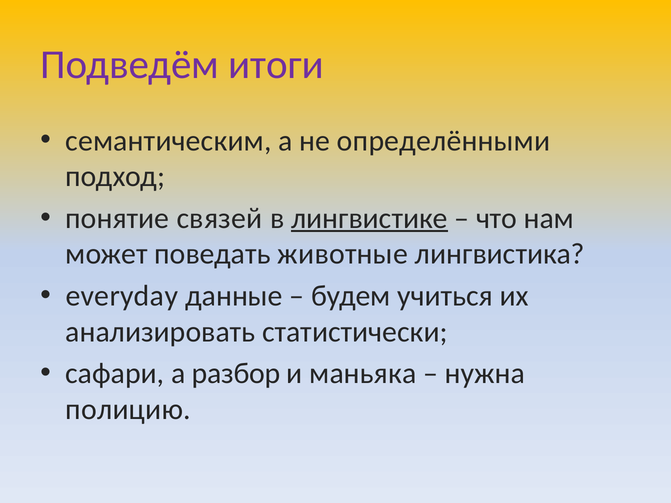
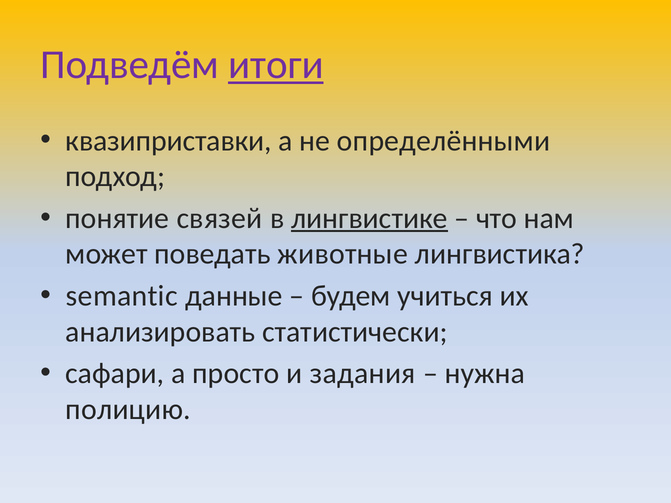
итоги underline: none -> present
семантическим: семантическим -> квазиприставки
everyday: everyday -> semantic
разбор: разбор -> просто
маньяка: маньяка -> задания
